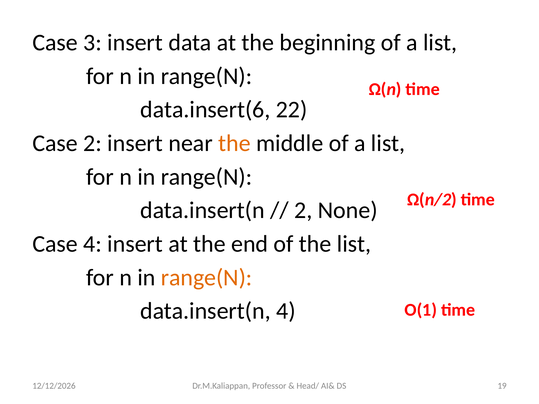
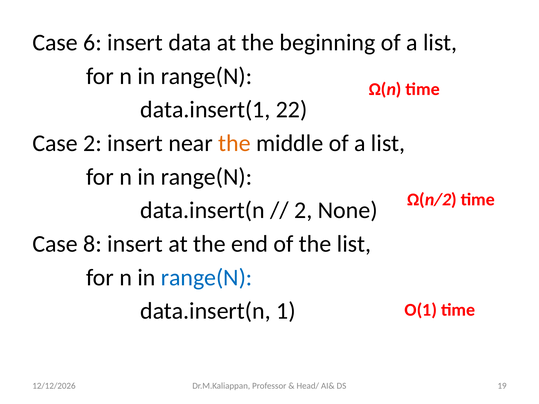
3: 3 -> 6
data.insert(6: data.insert(6 -> data.insert(1
Case 4: 4 -> 8
range(N at (207, 278) colour: orange -> blue
data.insert(n 4: 4 -> 1
